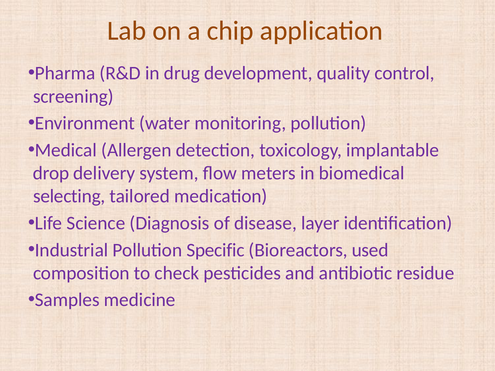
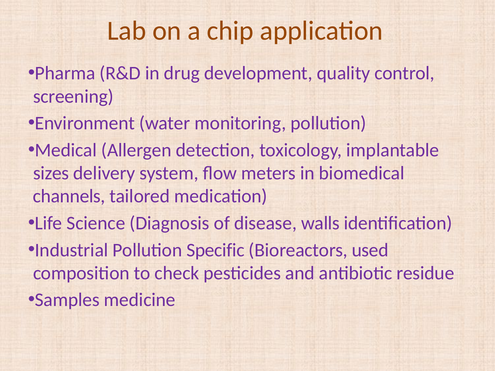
drop: drop -> sizes
selecting: selecting -> channels
layer: layer -> walls
